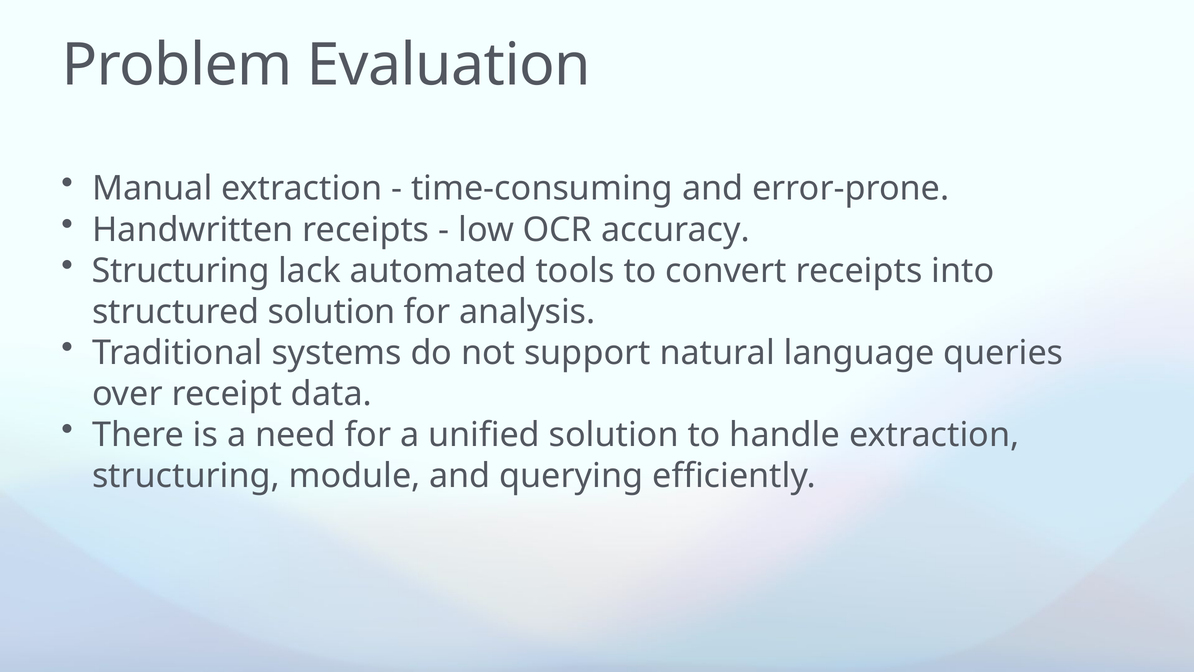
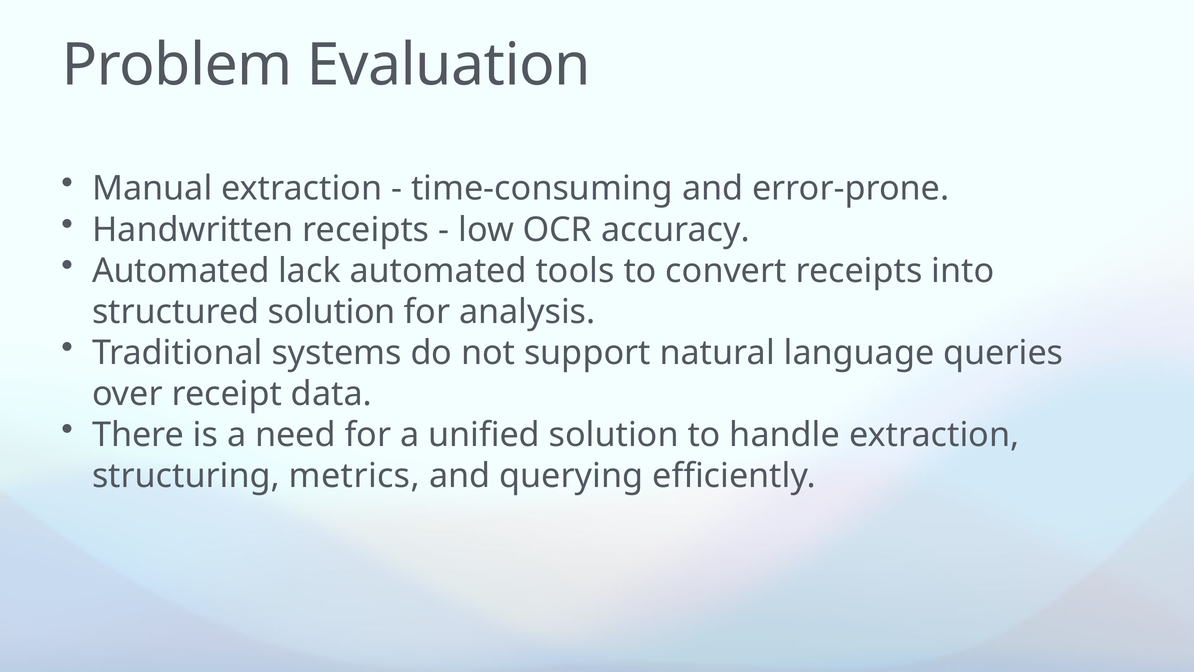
Structuring at (181, 271): Structuring -> Automated
module: module -> metrics
